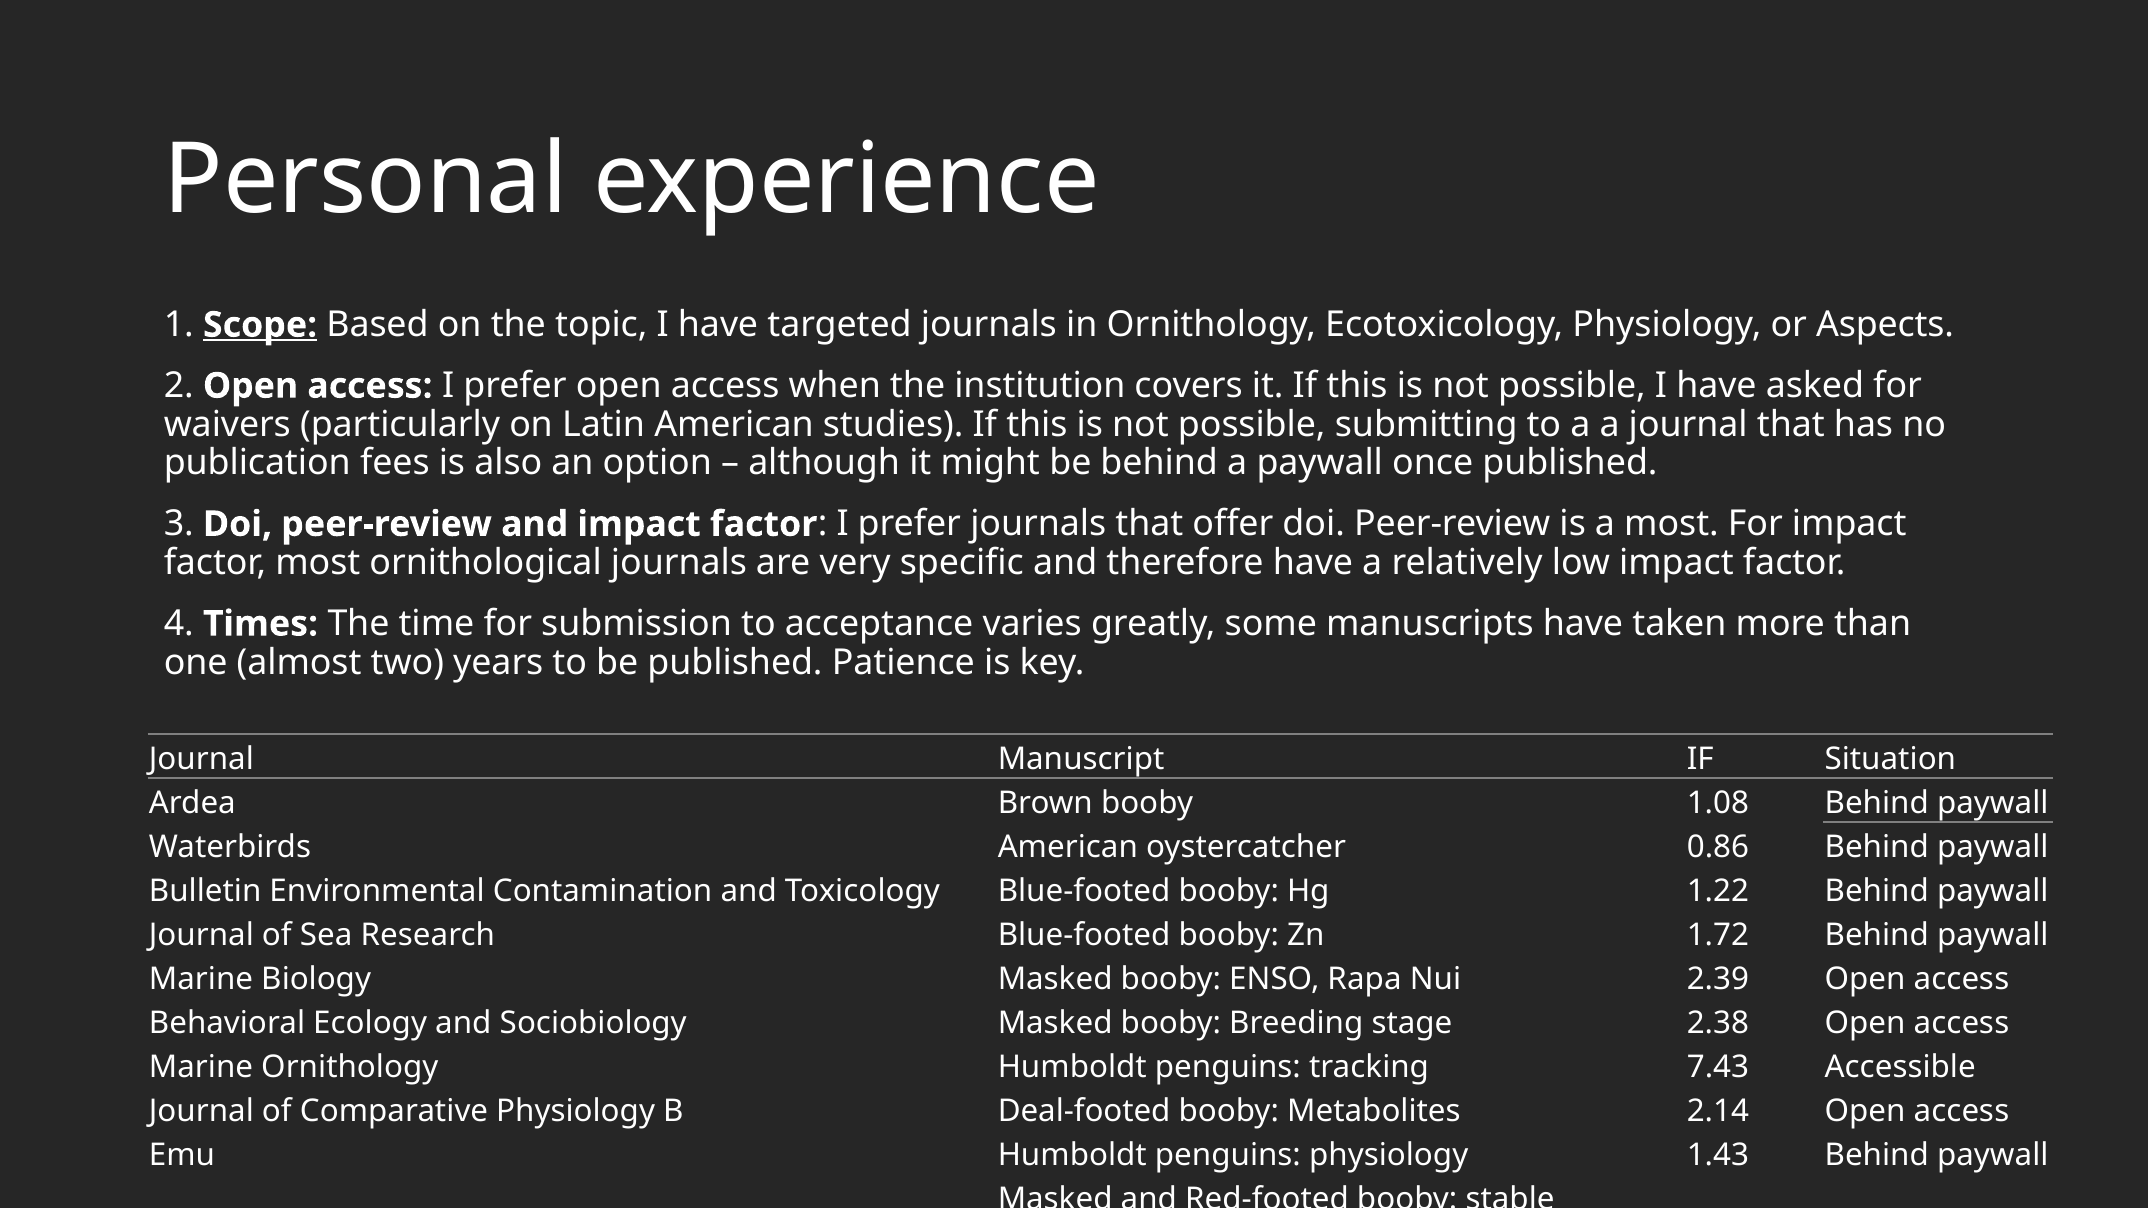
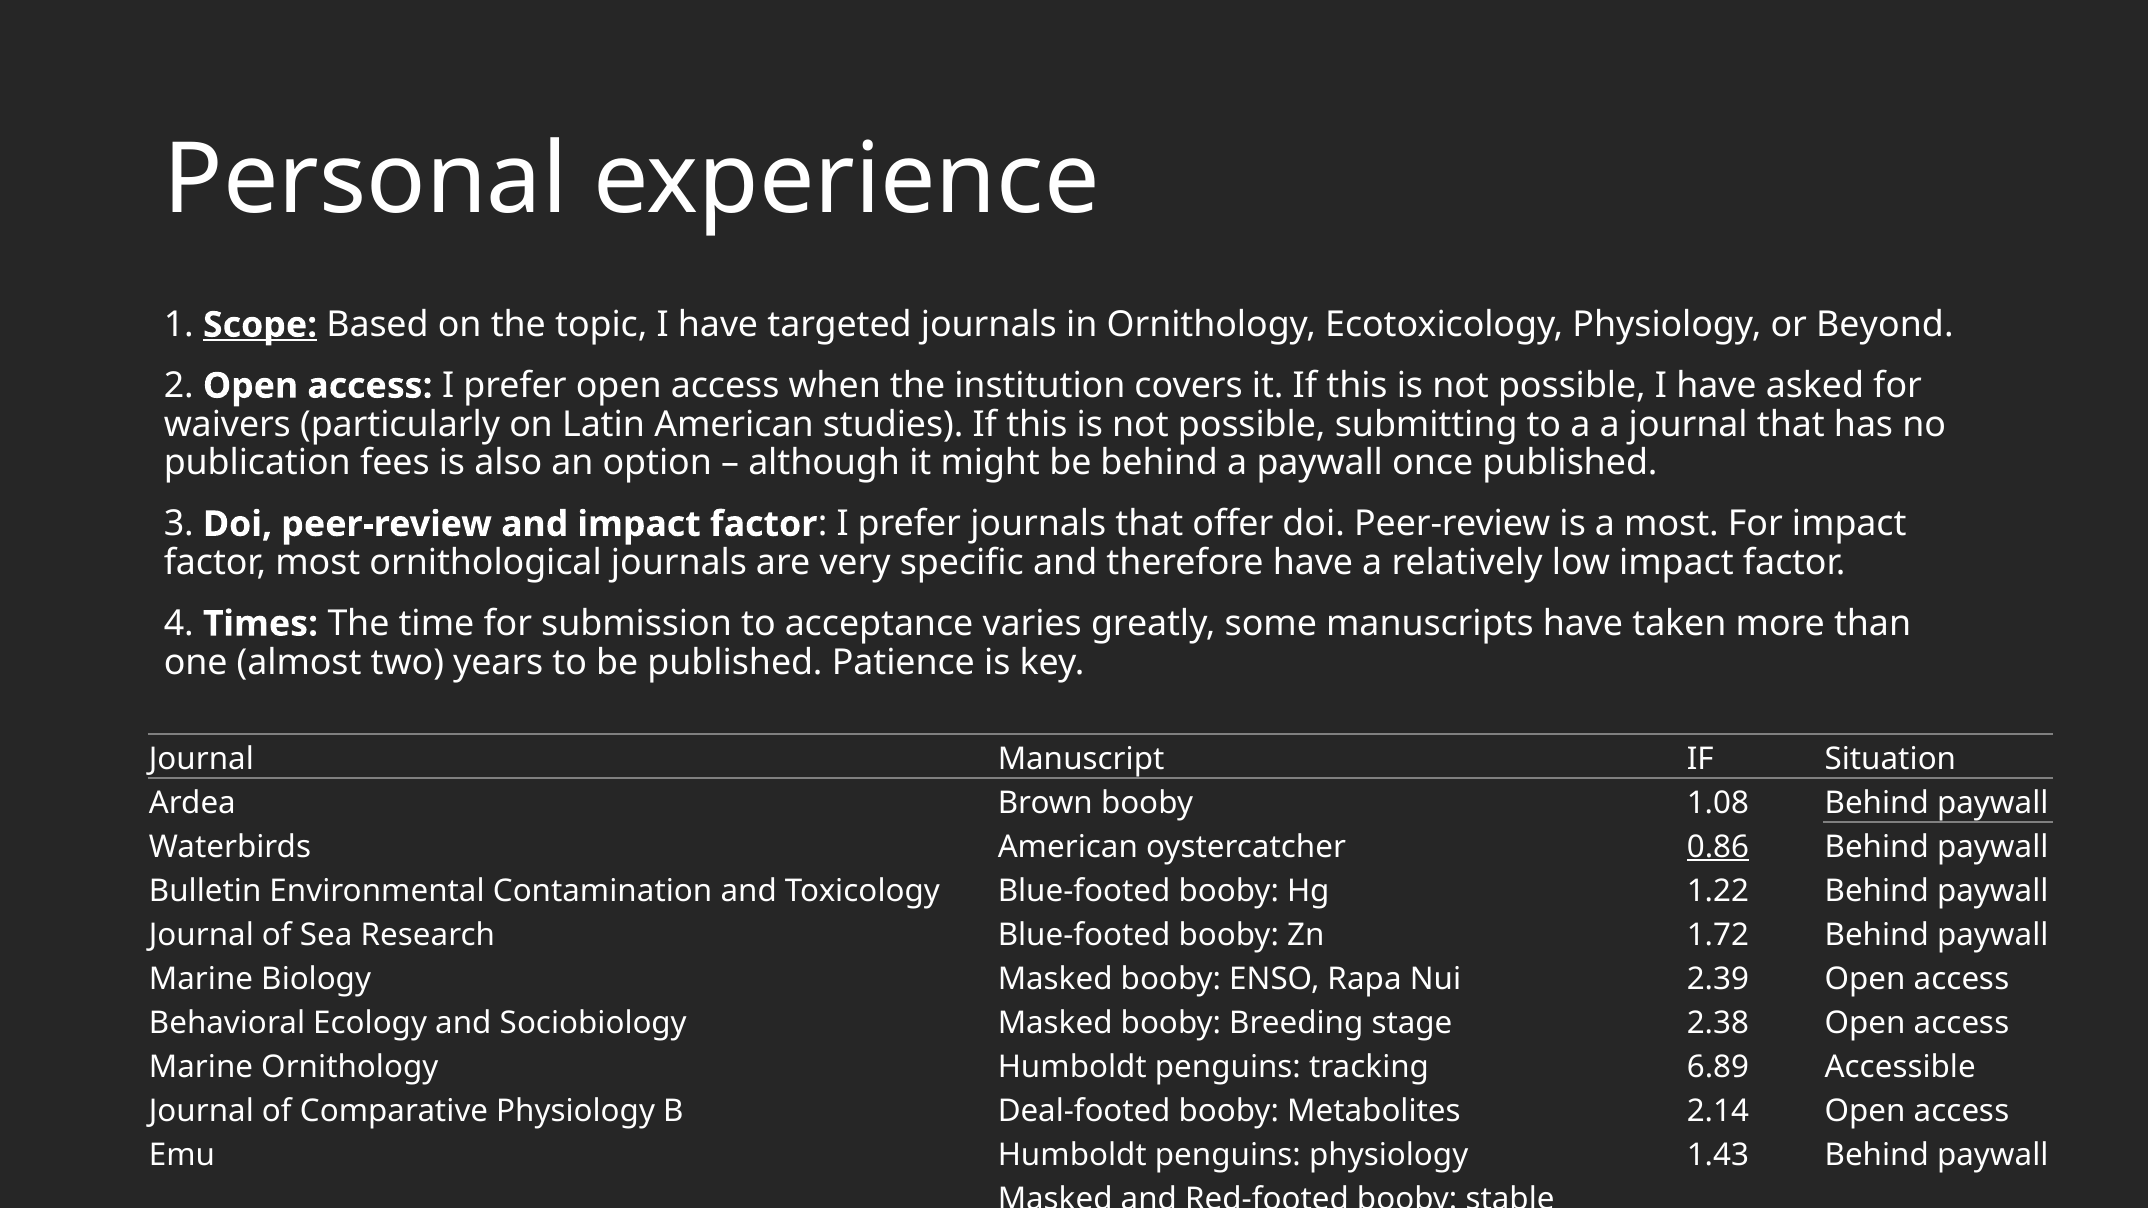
Aspects: Aspects -> Beyond
0.86 underline: none -> present
7.43: 7.43 -> 6.89
